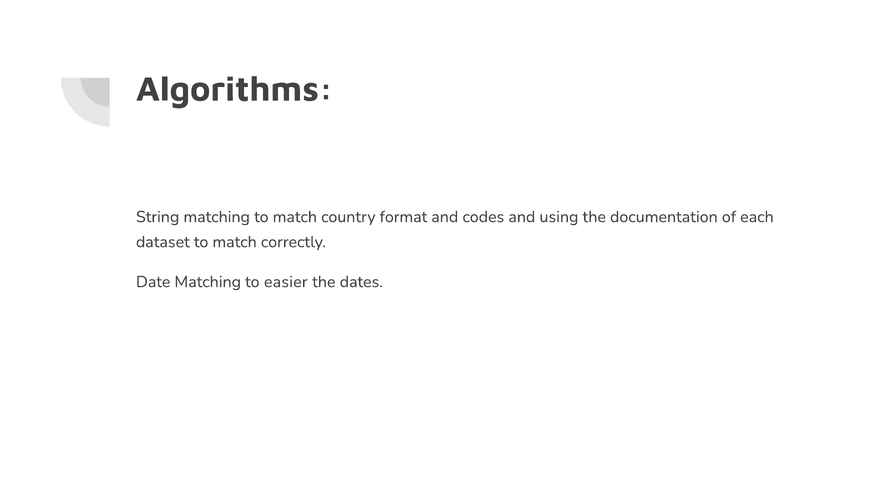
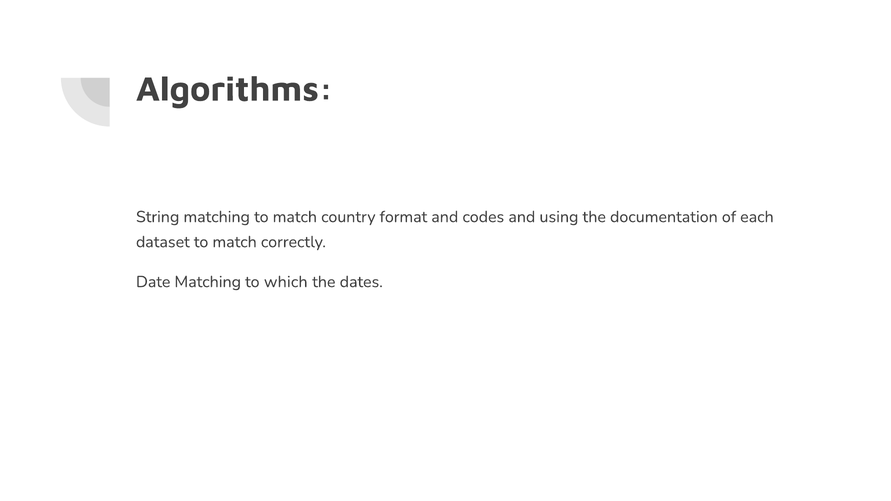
easier: easier -> which
